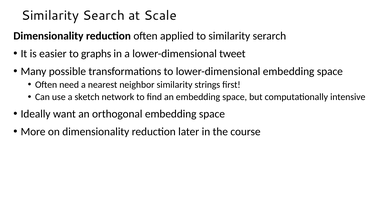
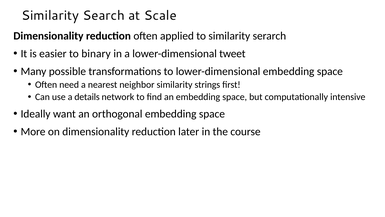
graphs: graphs -> binary
sketch: sketch -> details
